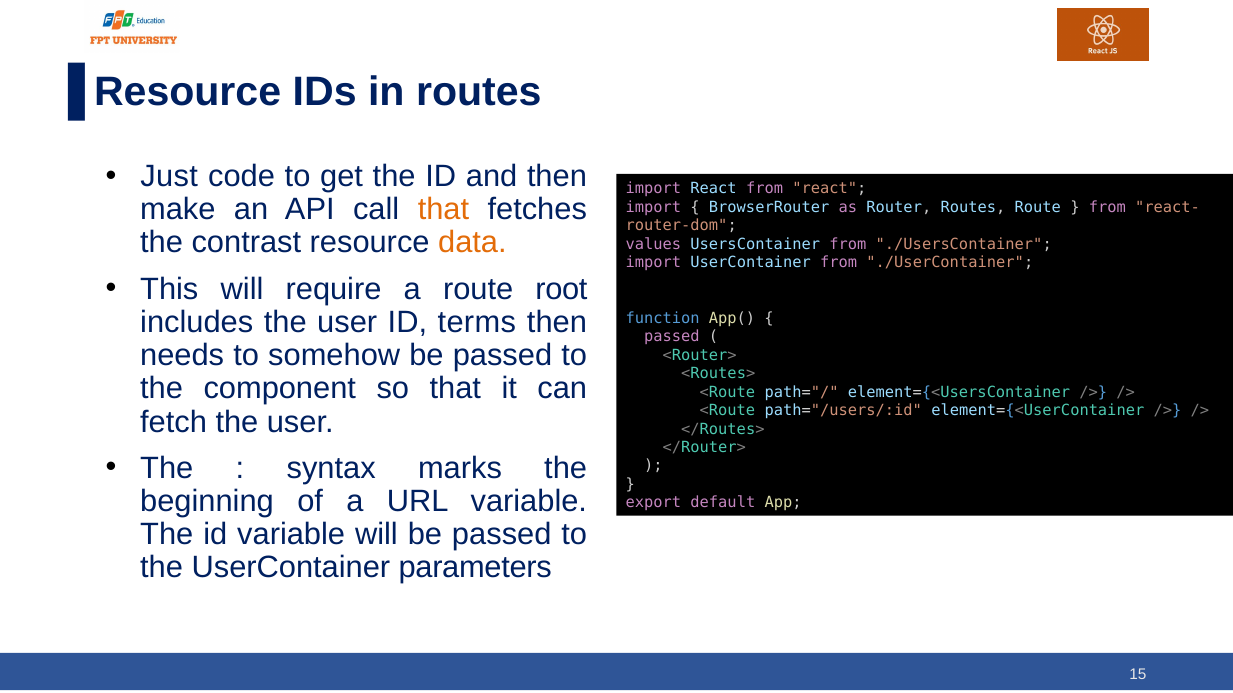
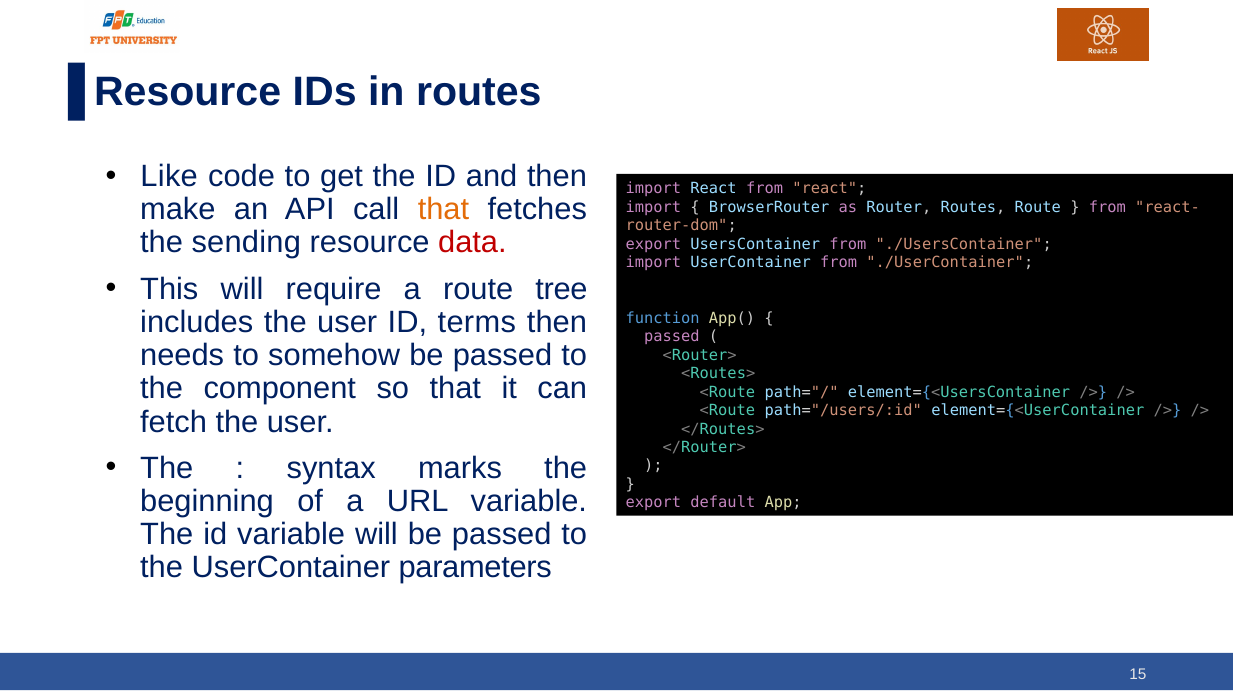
Just: Just -> Like
contrast: contrast -> sending
data colour: orange -> red
values at (653, 244): values -> export
root: root -> tree
